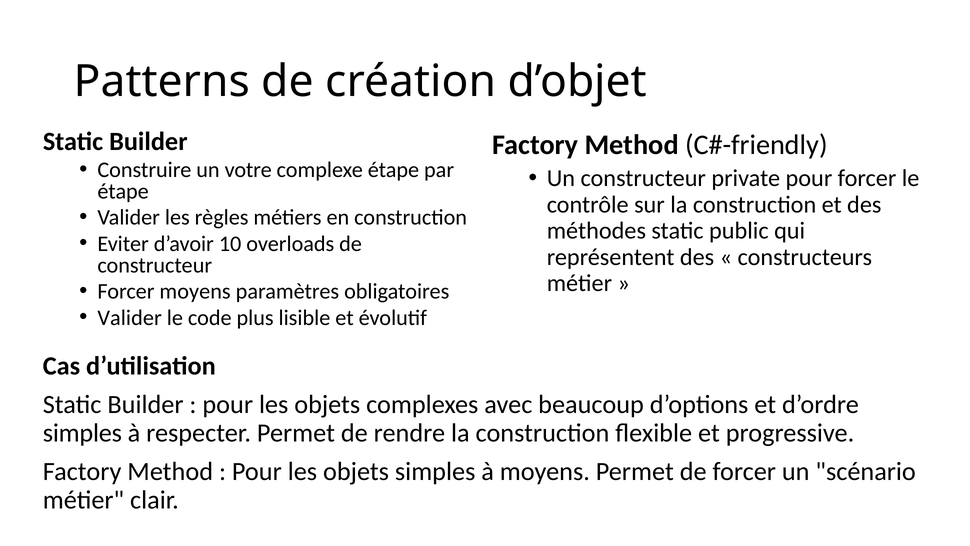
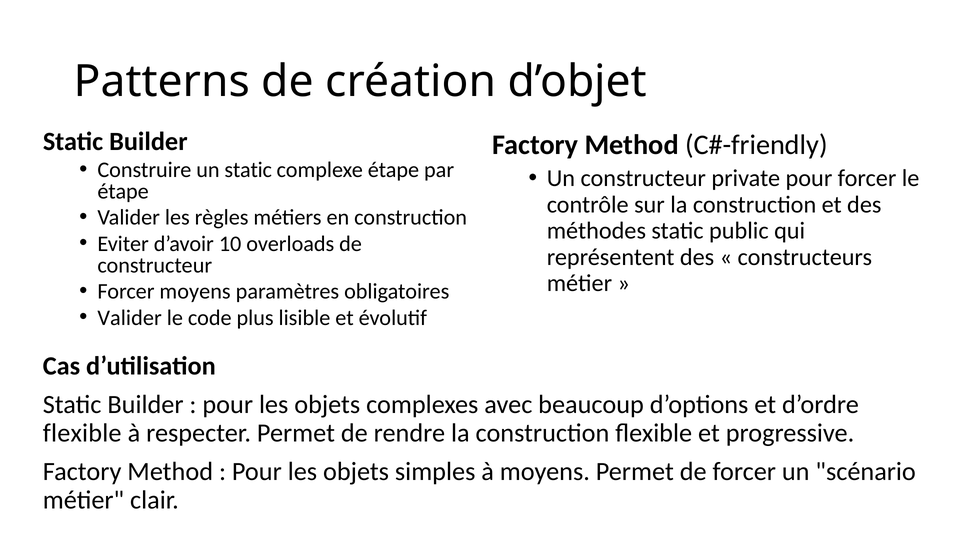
un votre: votre -> static
simples at (82, 433): simples -> flexible
